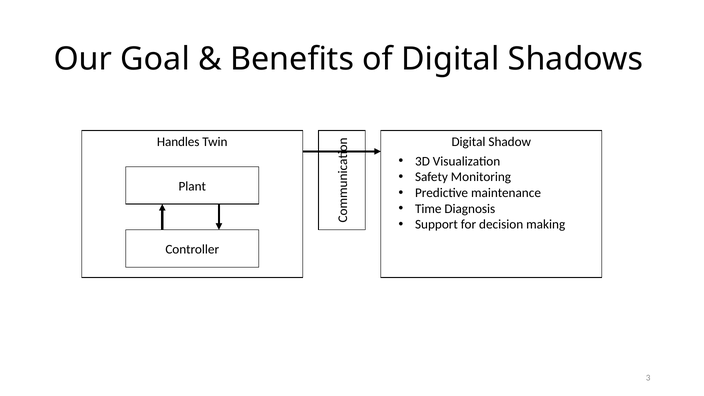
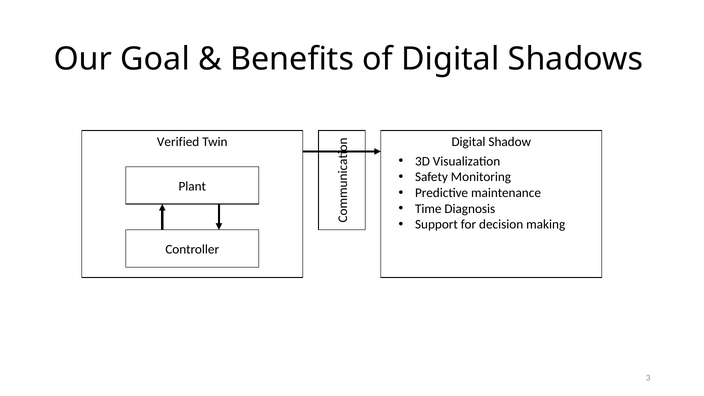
Handles: Handles -> Verified
